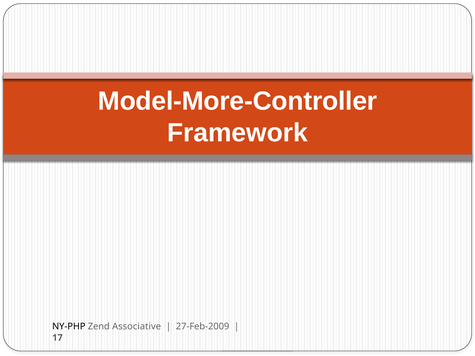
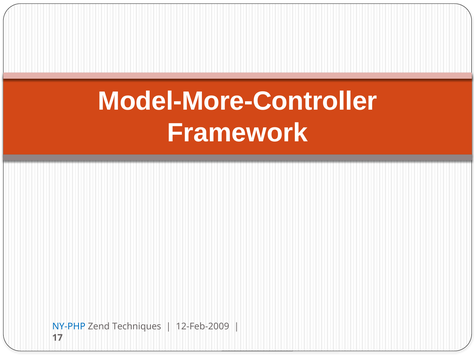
NY-PHP colour: black -> blue
Associative: Associative -> Techniques
27-Feb-2009: 27-Feb-2009 -> 12-Feb-2009
